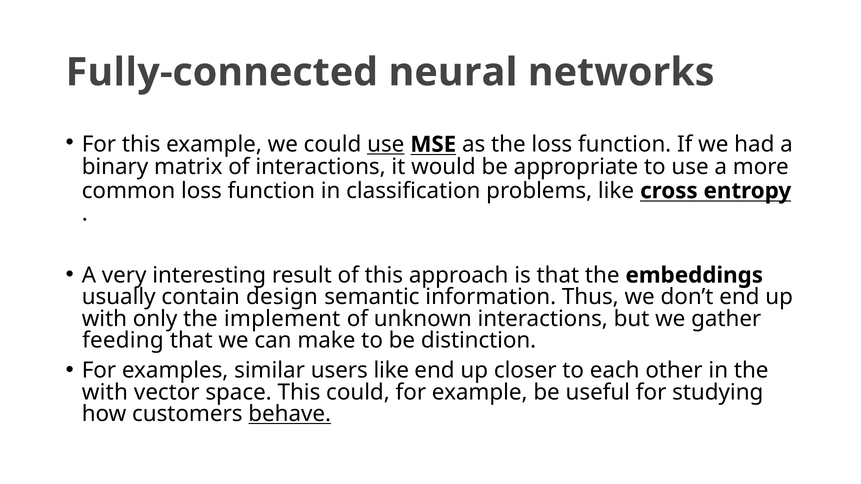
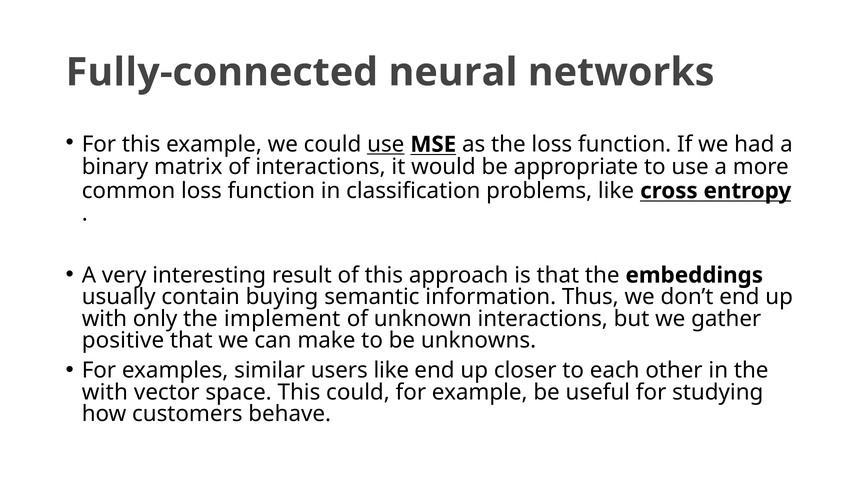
design: design -> buying
feeding: feeding -> positive
distinction: distinction -> unknowns
behave underline: present -> none
